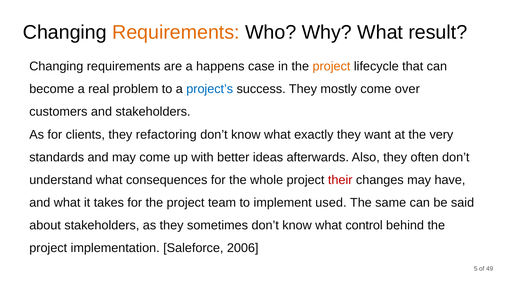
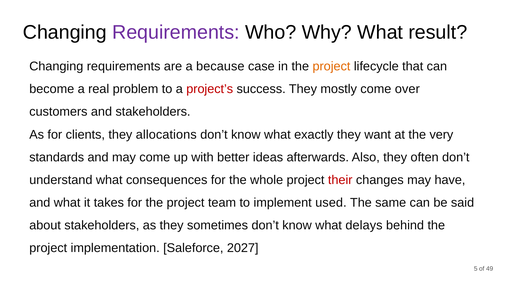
Requirements at (176, 33) colour: orange -> purple
happens: happens -> because
project’s colour: blue -> red
refactoring: refactoring -> allocations
control: control -> delays
2006: 2006 -> 2027
